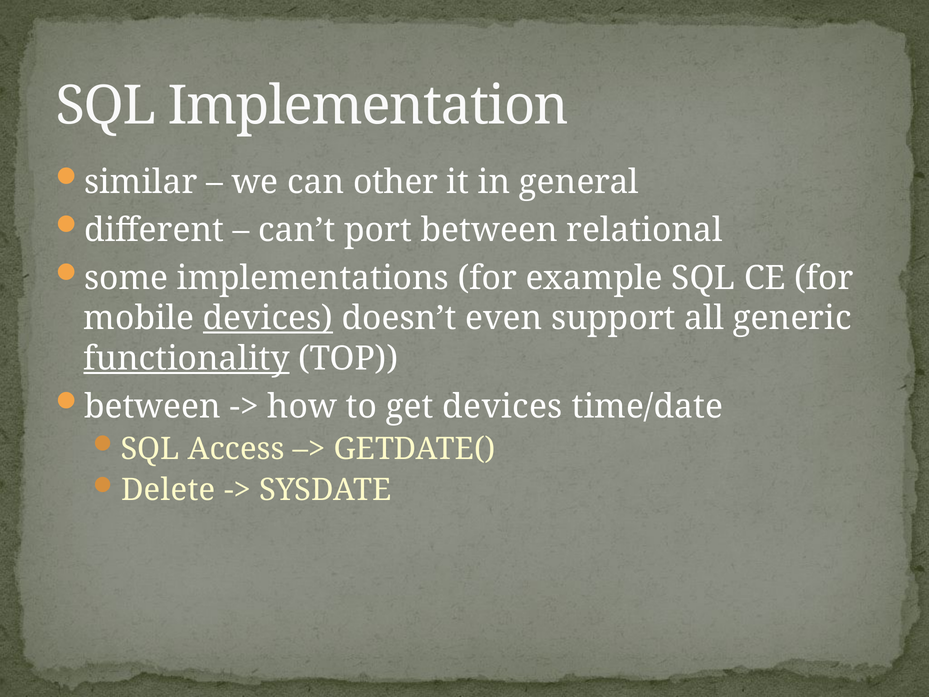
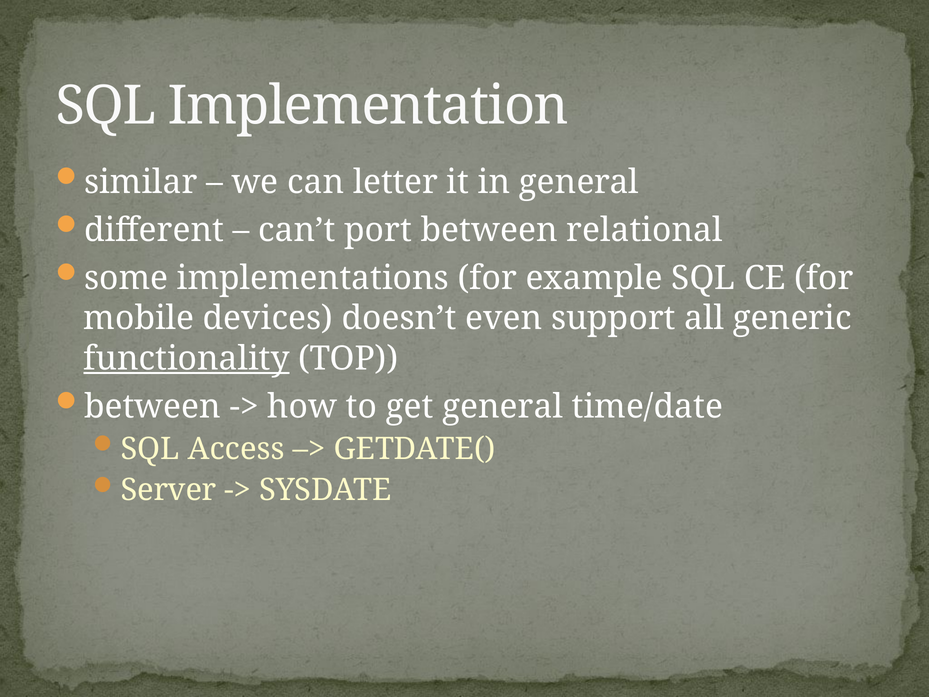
other: other -> letter
devices at (268, 318) underline: present -> none
get devices: devices -> general
Delete: Delete -> Server
